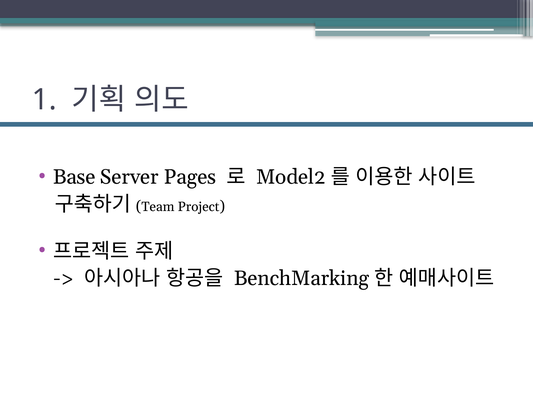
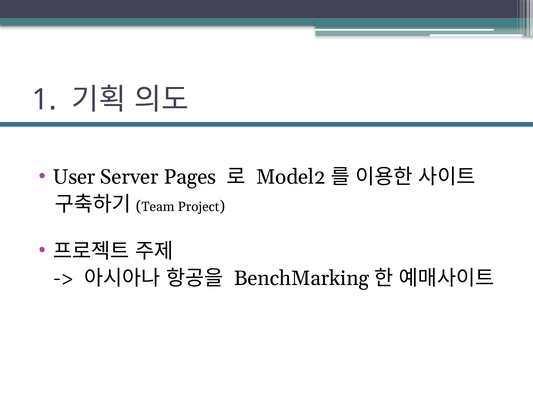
Base: Base -> User
